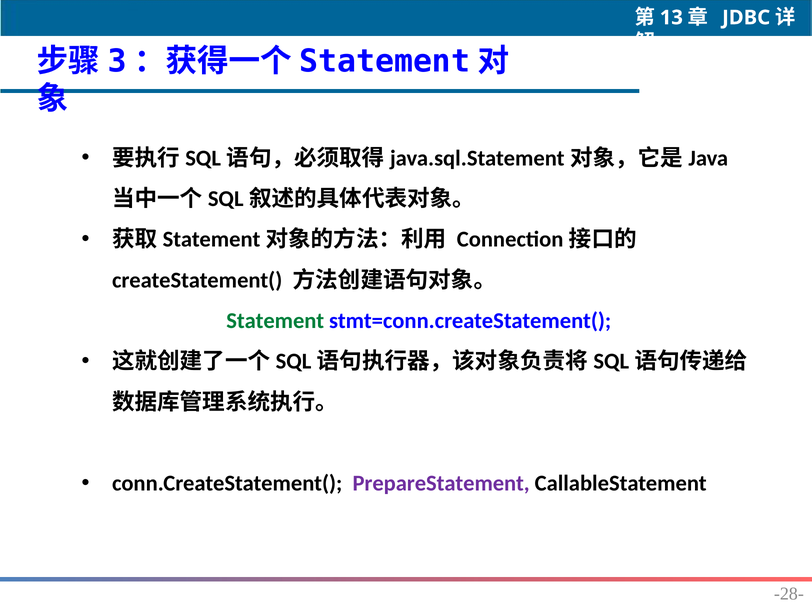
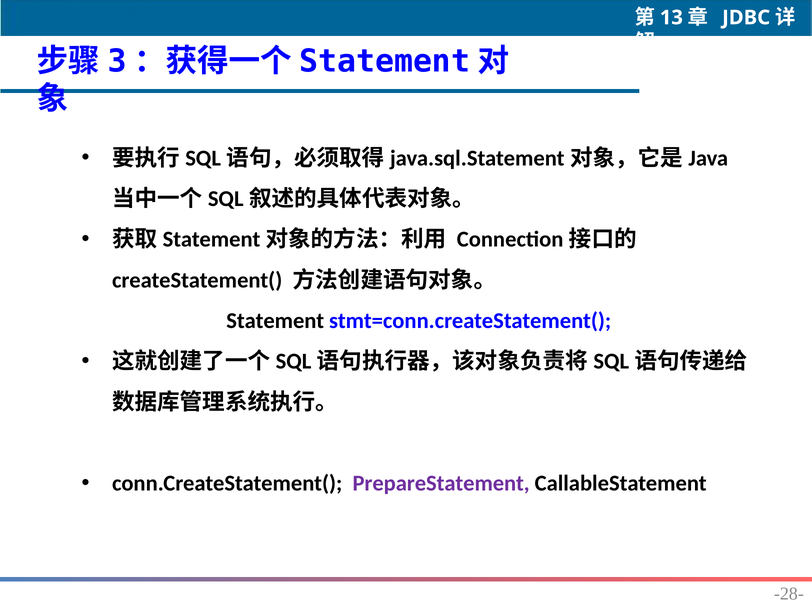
Statement colour: green -> black
